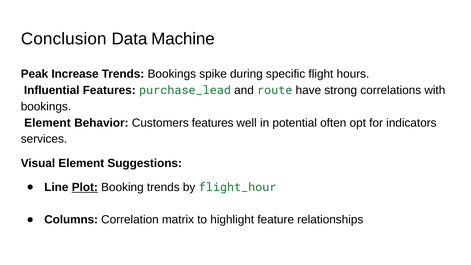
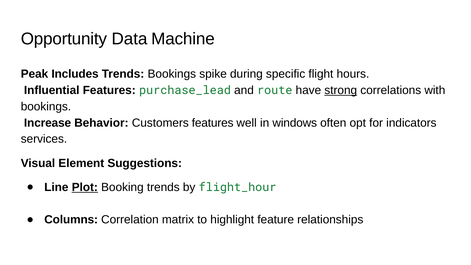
Conclusion: Conclusion -> Opportunity
Increase: Increase -> Includes
strong underline: none -> present
Element at (47, 123): Element -> Increase
potential: potential -> windows
